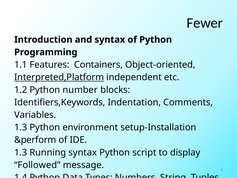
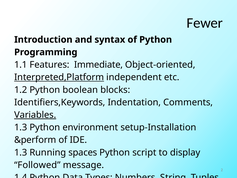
Containers: Containers -> Immediate
number: number -> boolean
Variables underline: none -> present
Running syntax: syntax -> spaces
